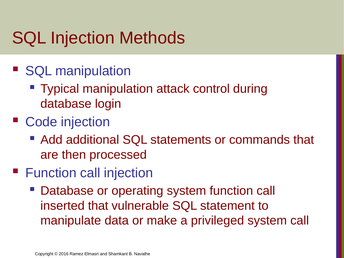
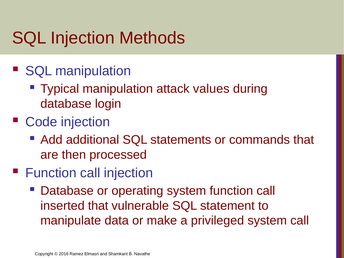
control: control -> values
